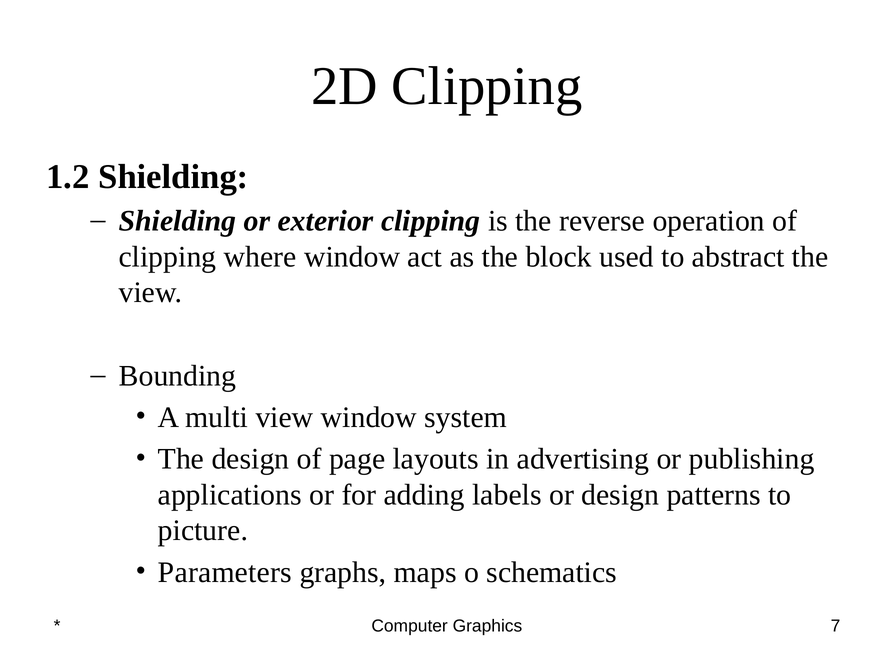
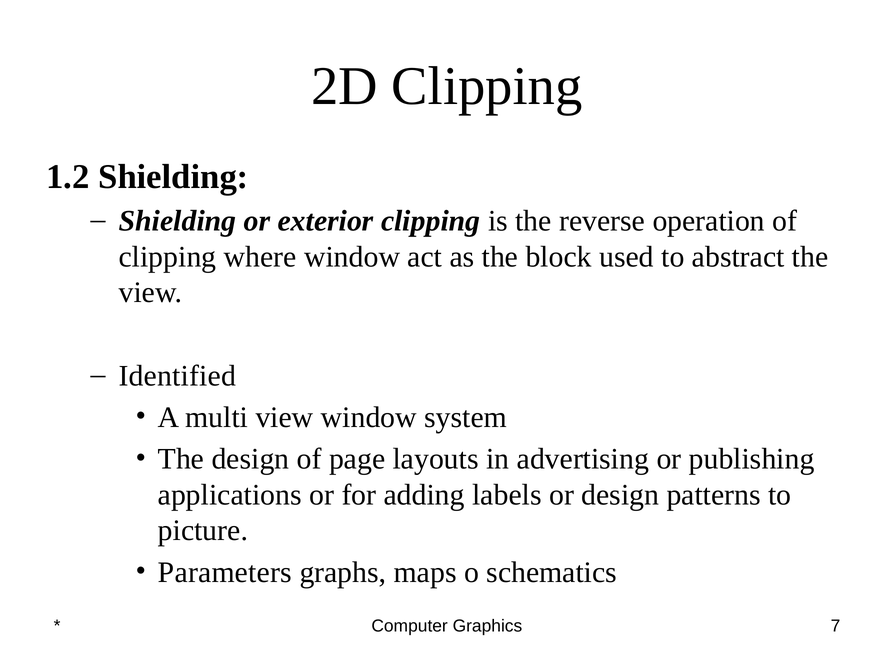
Bounding: Bounding -> Identified
